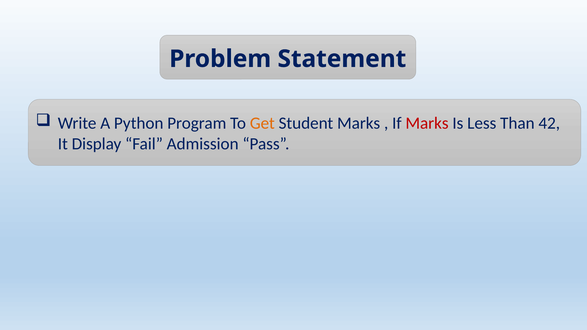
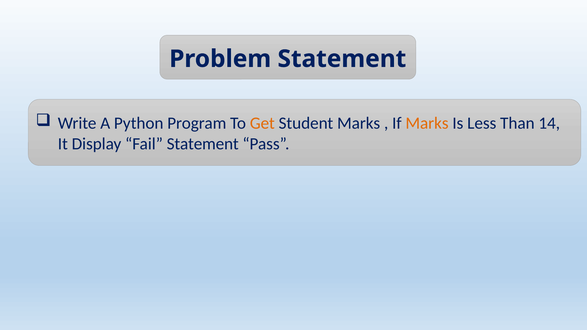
Marks at (427, 123) colour: red -> orange
42: 42 -> 14
Fail Admission: Admission -> Statement
